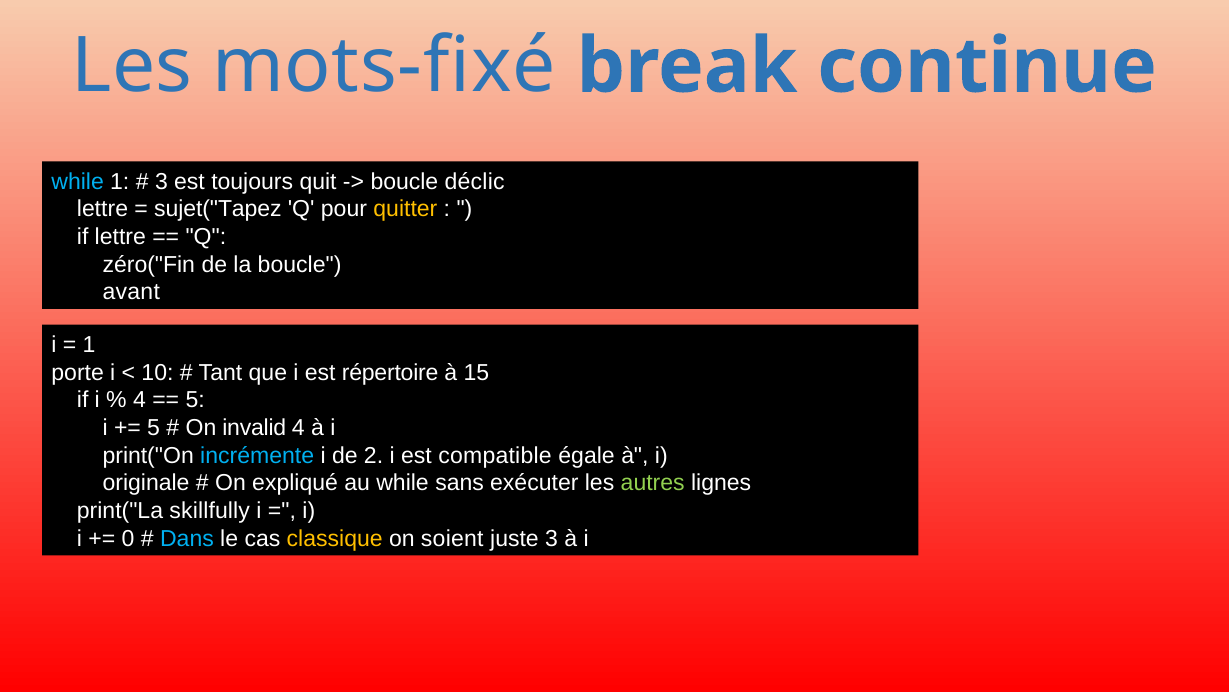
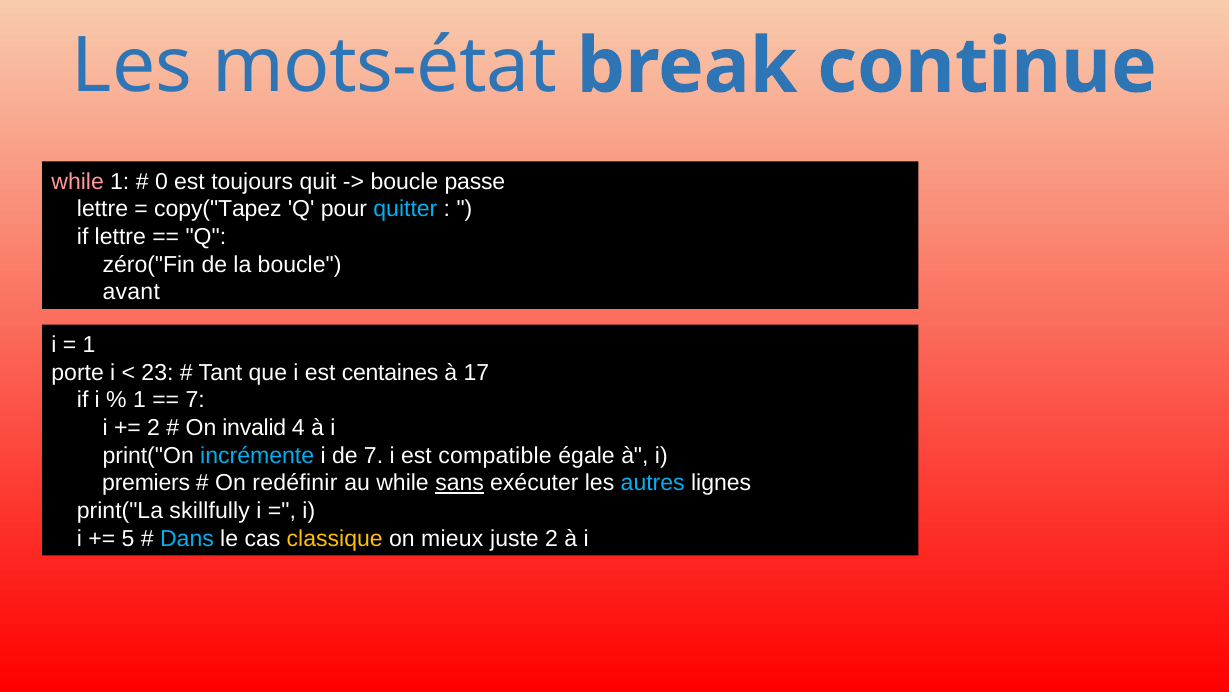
mots-fixé: mots-fixé -> mots-état
while at (78, 181) colour: light blue -> pink
3 at (161, 181): 3 -> 0
déclic: déclic -> passe
sujet("Tapez: sujet("Tapez -> copy("Tapez
quitter colour: yellow -> light blue
10: 10 -> 23
répertoire: répertoire -> centaines
15: 15 -> 17
4 at (139, 400): 4 -> 1
5 at (195, 400): 5 -> 7
5 at (154, 427): 5 -> 2
de 2: 2 -> 7
originale: originale -> premiers
expliqué: expliqué -> redéfinir
sans underline: none -> present
autres colour: light green -> light blue
0: 0 -> 5
soient: soient -> mieux
juste 3: 3 -> 2
